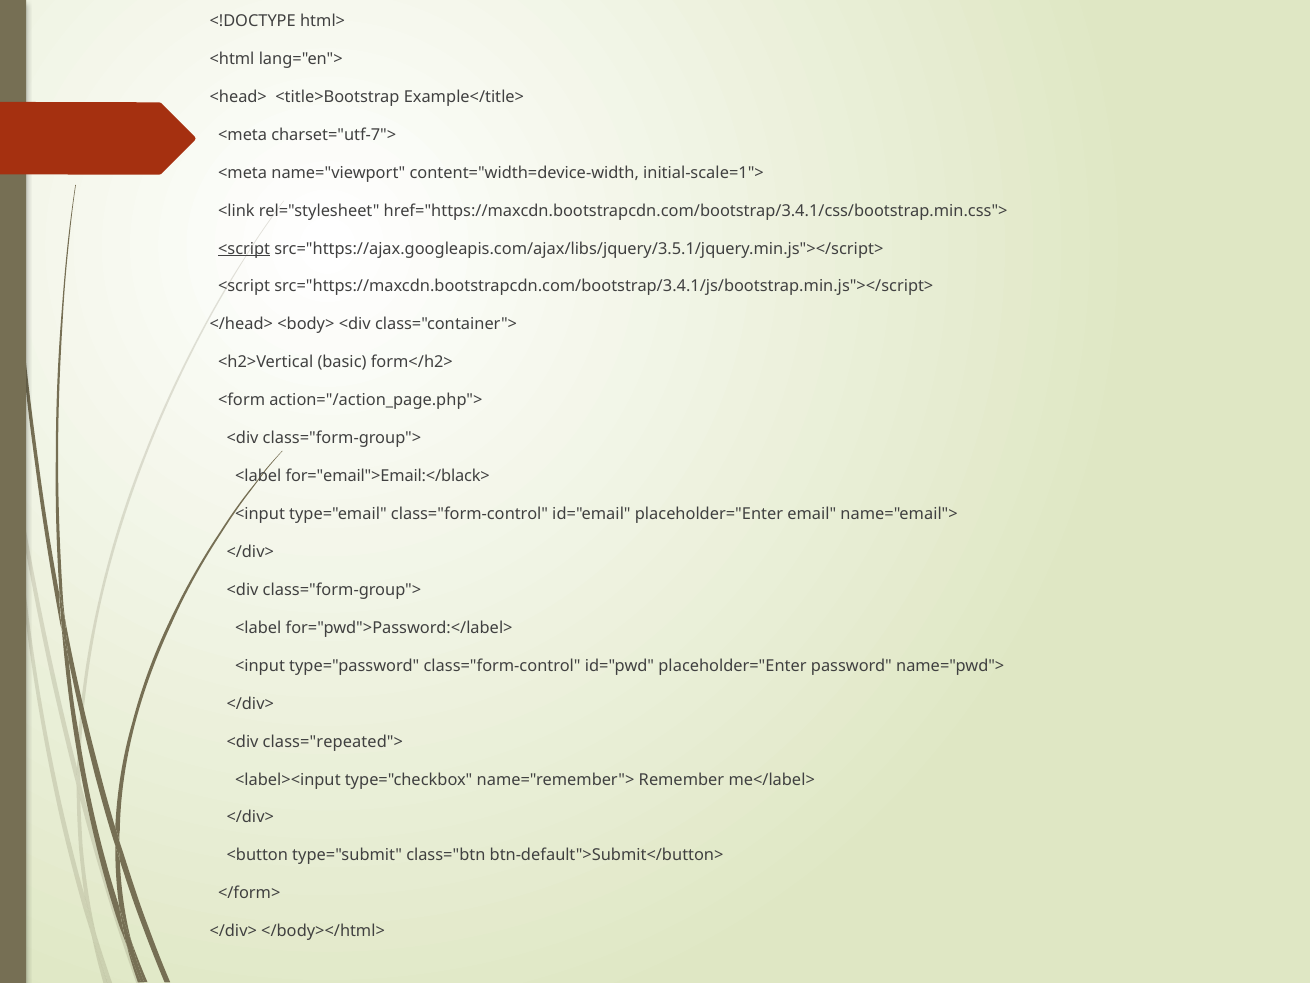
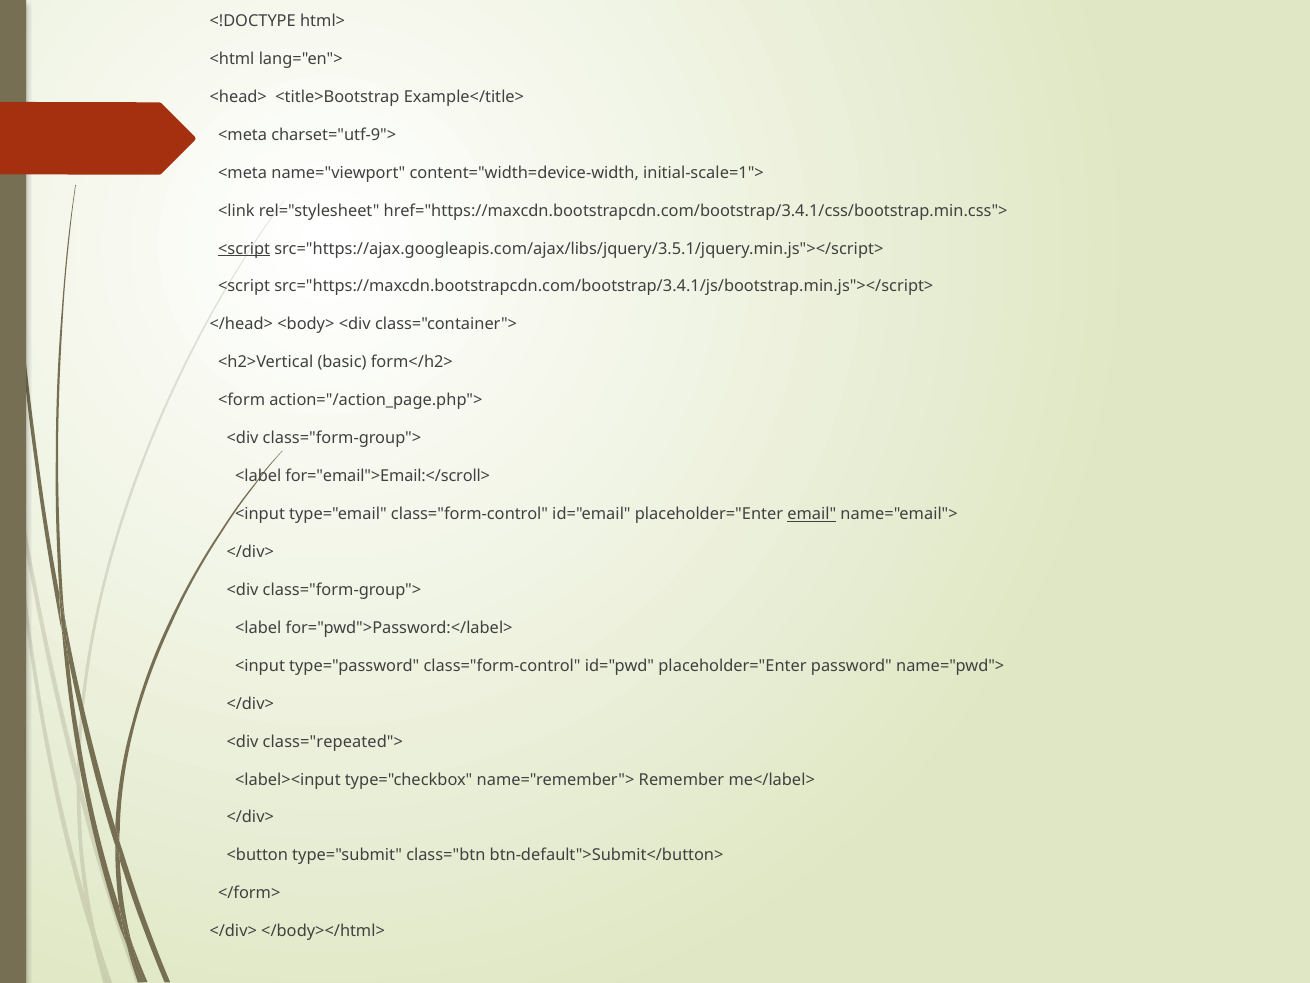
charset="utf-7">: charset="utf-7"> -> charset="utf-9">
for="email">Email:</black>: for="email">Email:</black> -> for="email">Email:</scroll>
email underline: none -> present
